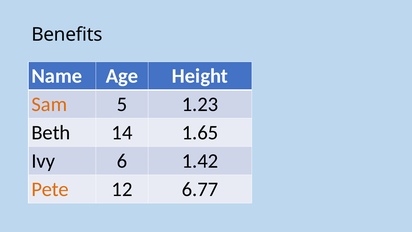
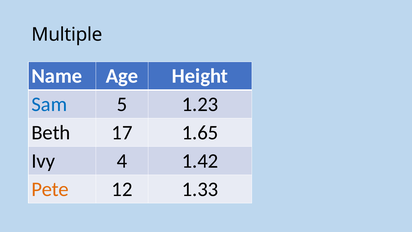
Benefits: Benefits -> Multiple
Sam colour: orange -> blue
14: 14 -> 17
6: 6 -> 4
6.77: 6.77 -> 1.33
